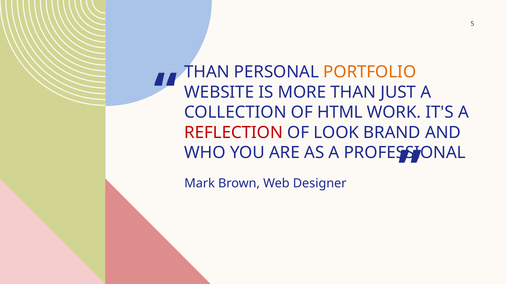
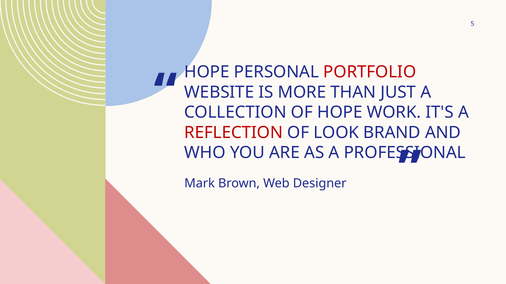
THAN at (207, 72): THAN -> HOPE
PORTFOLIO colour: orange -> red
OF HTML: HTML -> HOPE
